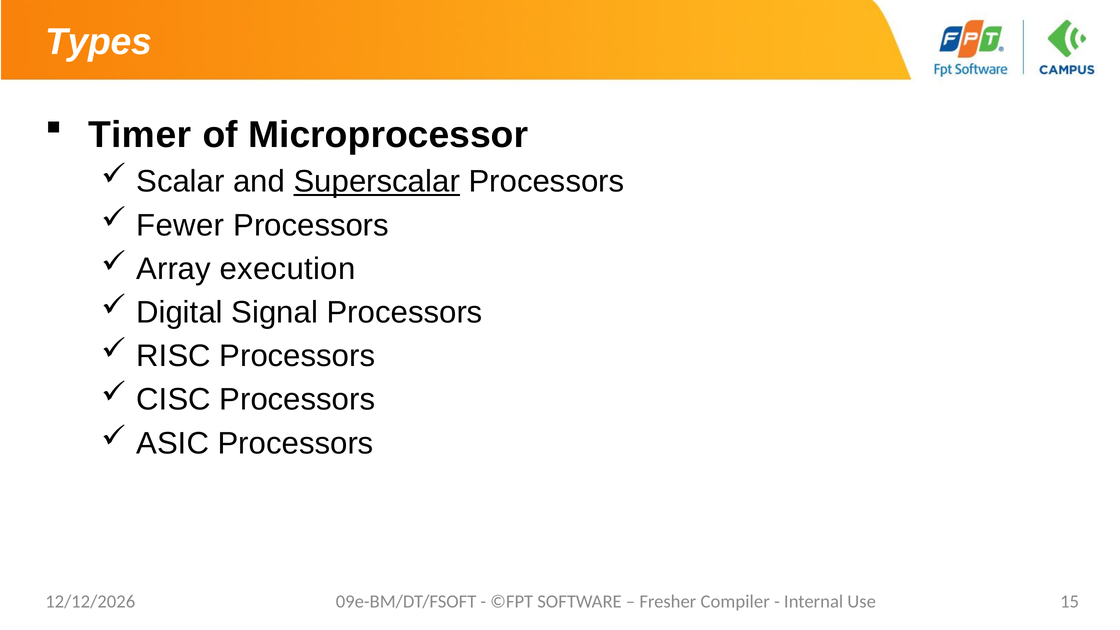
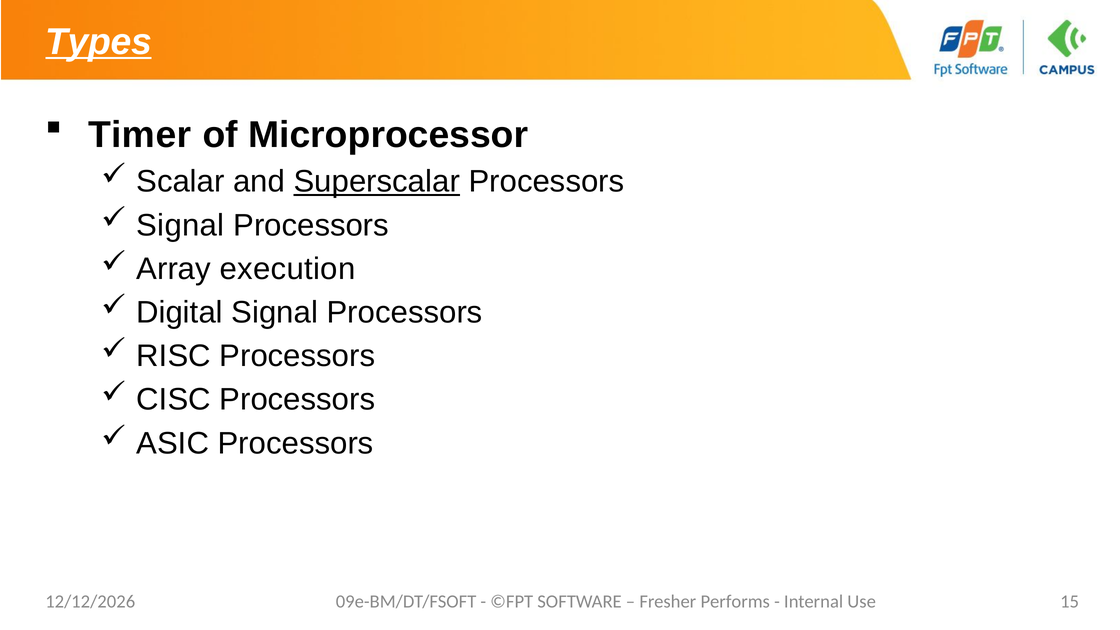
Types underline: none -> present
Fewer at (180, 225): Fewer -> Signal
Compiler: Compiler -> Performs
